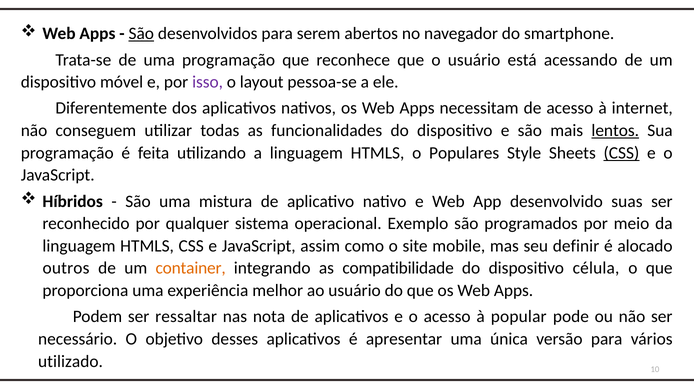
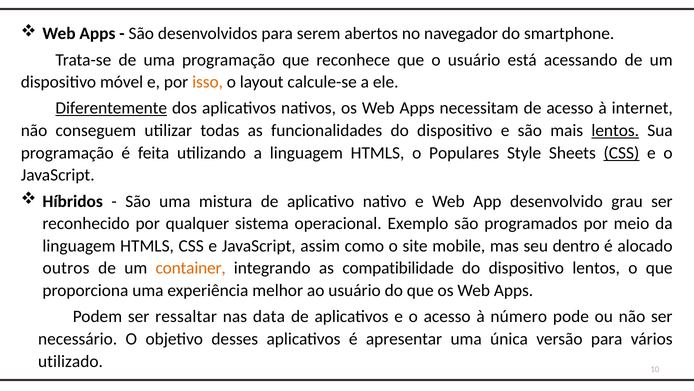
São at (141, 34) underline: present -> none
isso colour: purple -> orange
pessoa-se: pessoa-se -> calcule-se
Diferentemente underline: none -> present
suas: suas -> grau
definir: definir -> dentro
dispositivo célula: célula -> lentos
nota: nota -> data
popular: popular -> número
